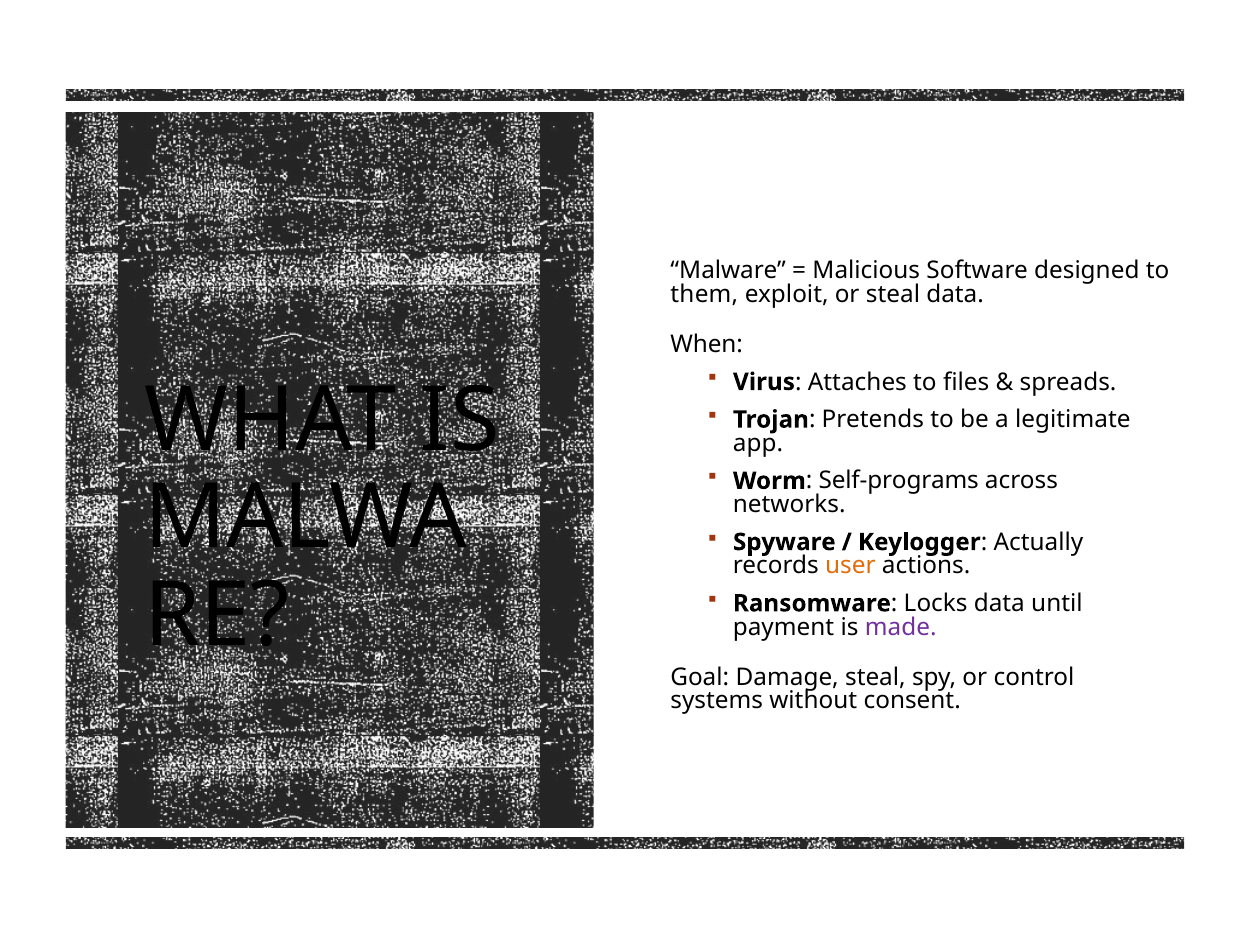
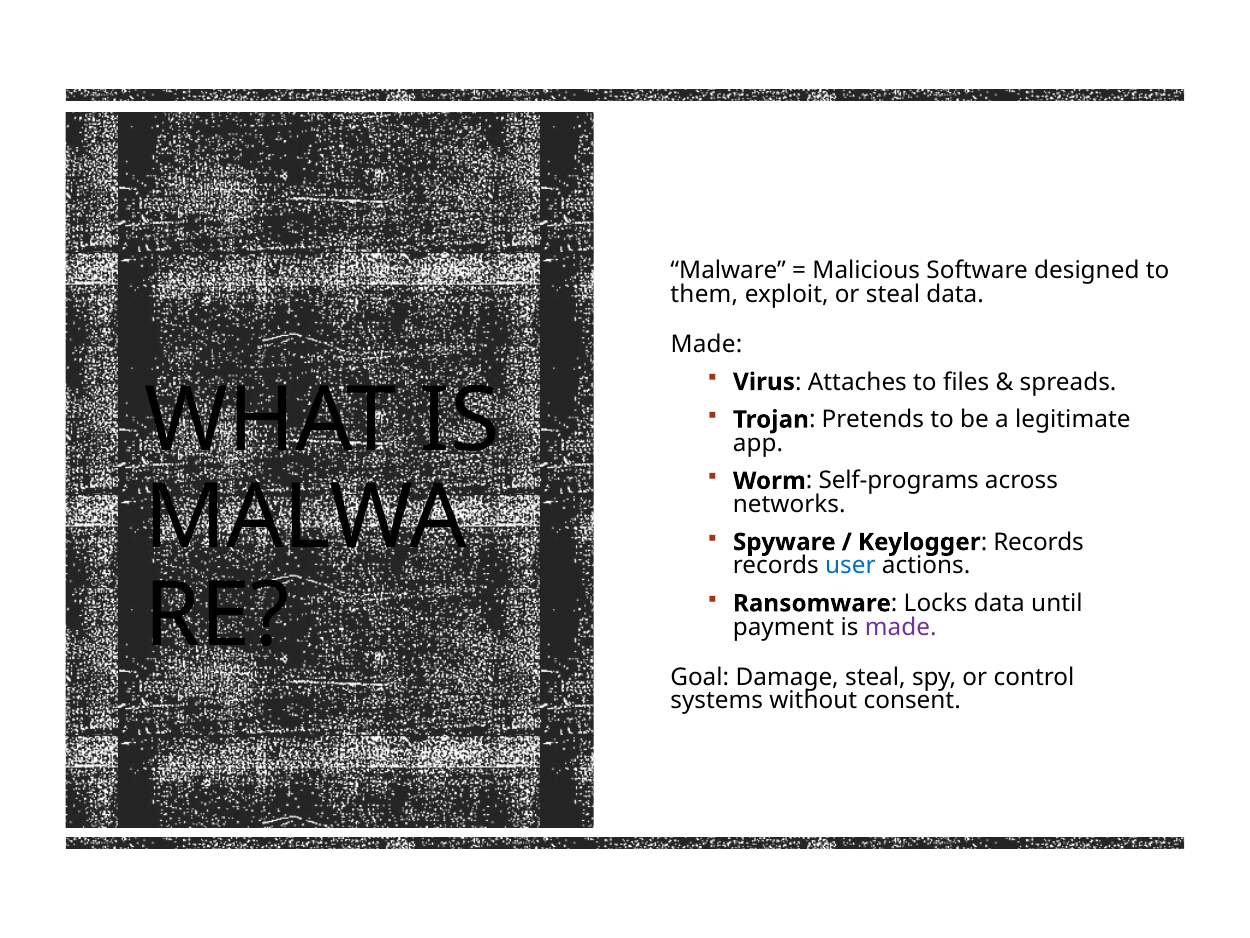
When at (707, 344): When -> Made
Keylogger Actually: Actually -> Records
user colour: orange -> blue
